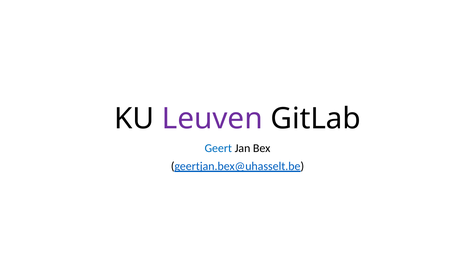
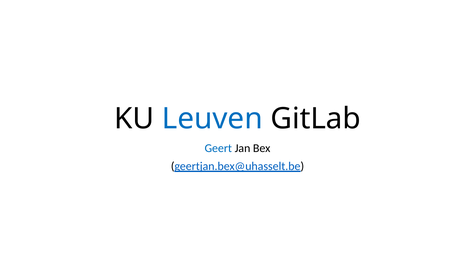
Leuven colour: purple -> blue
